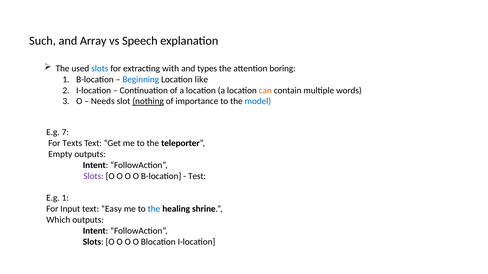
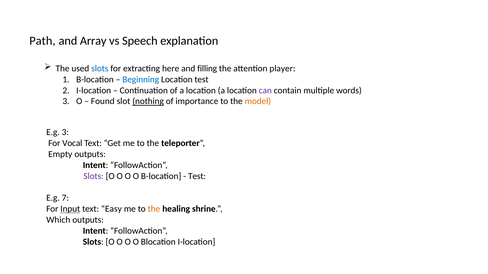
Such: Such -> Path
with: with -> here
types: types -> filling
boring: boring -> player
Location like: like -> test
can colour: orange -> purple
Needs: Needs -> Found
model colour: blue -> orange
E.g 7: 7 -> 3
Texts: Texts -> Vocal
E.g 1: 1 -> 7
Input underline: none -> present
the at (154, 209) colour: blue -> orange
